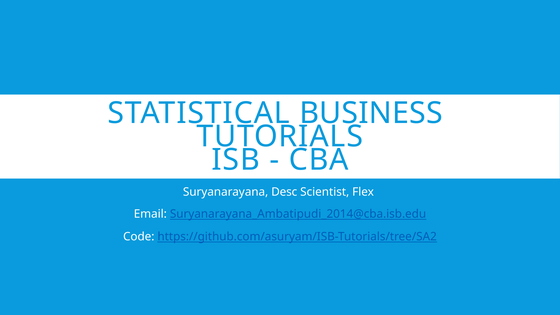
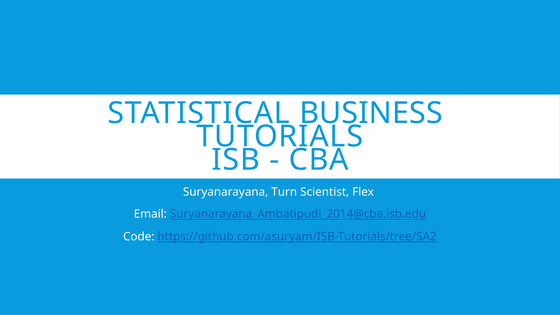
Desc: Desc -> Turn
